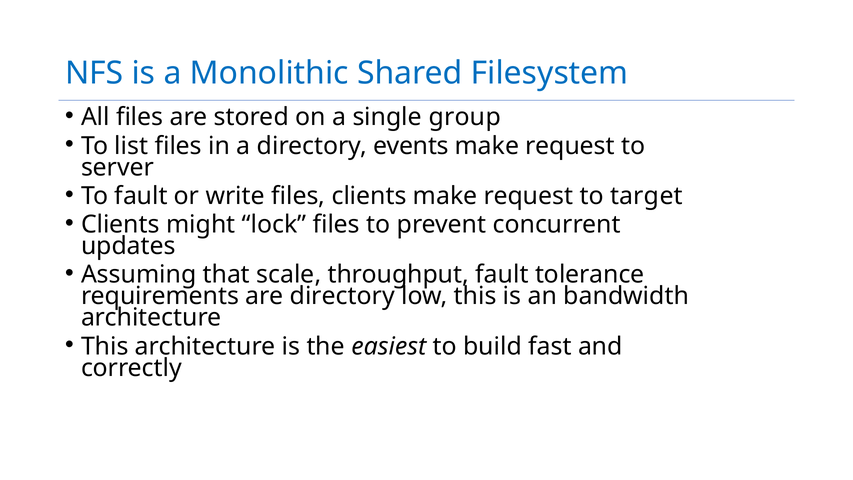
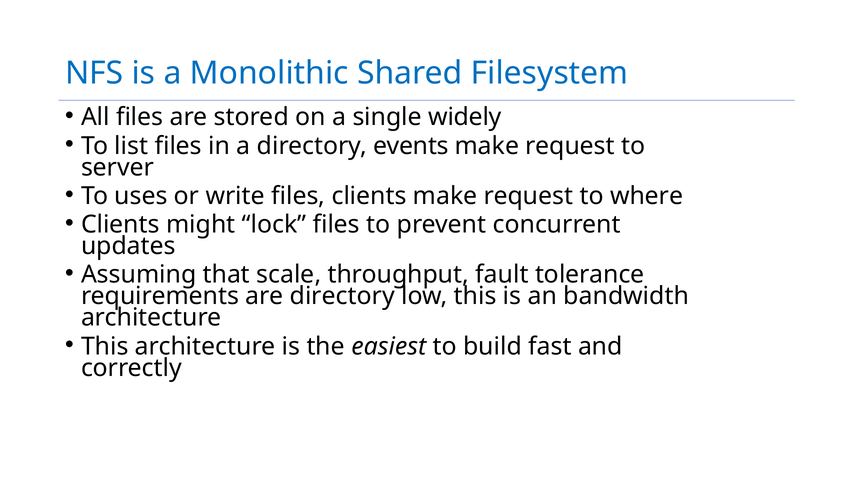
group: group -> widely
To fault: fault -> uses
target: target -> where
